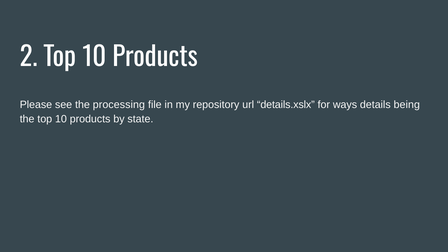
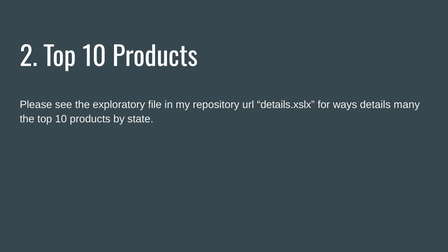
processing: processing -> exploratory
being: being -> many
